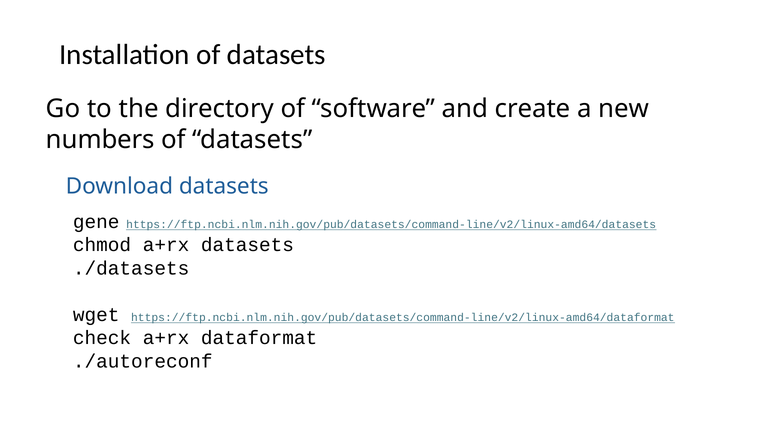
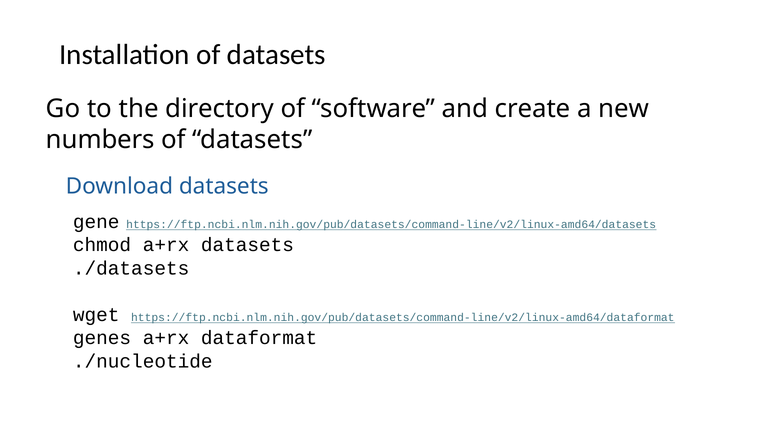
check: check -> genes
./autoreconf: ./autoreconf -> ./nucleotide
